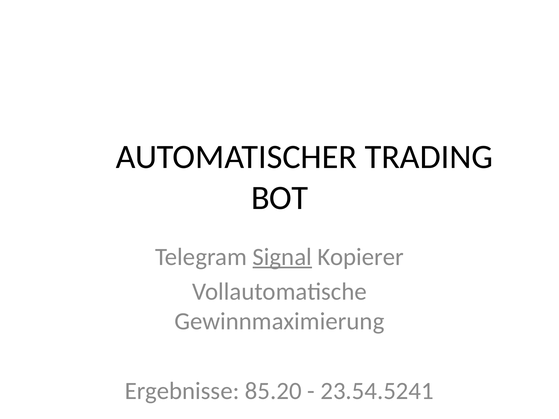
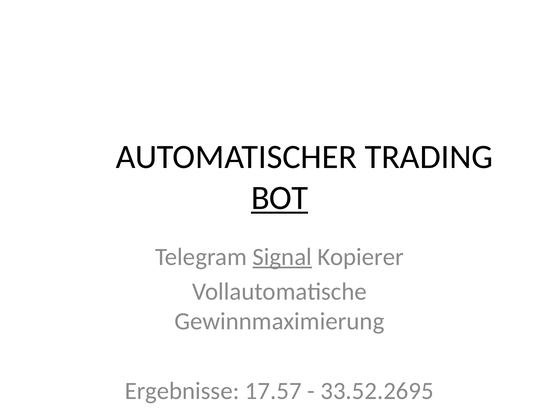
BOT underline: none -> present
85.20: 85.20 -> 17.57
23.54.5241: 23.54.5241 -> 33.52.2695
